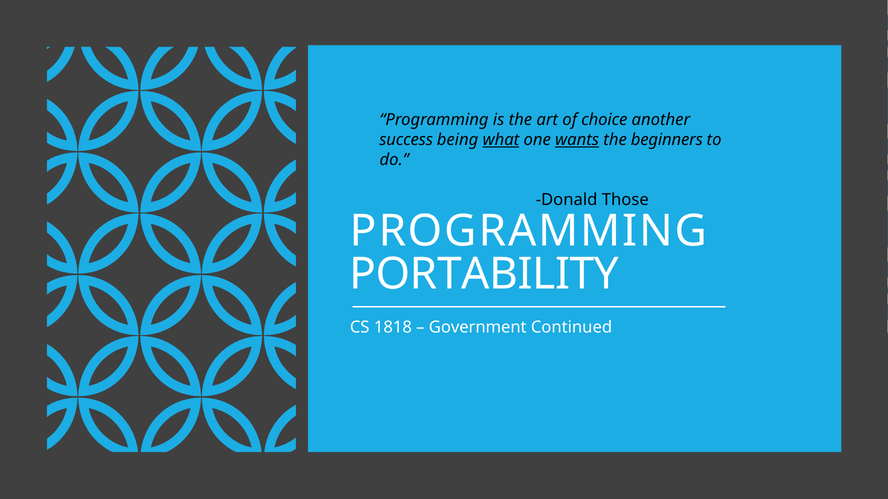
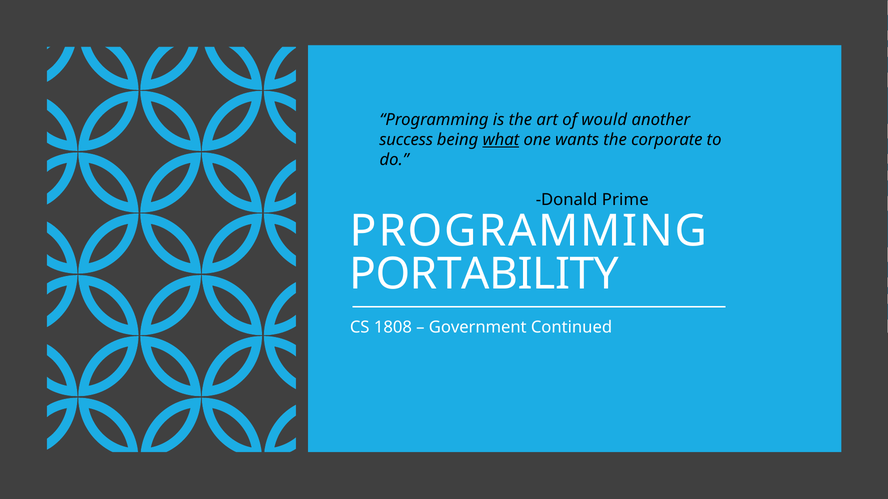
choice: choice -> would
wants underline: present -> none
beginners: beginners -> corporate
Those: Those -> Prime
1818: 1818 -> 1808
